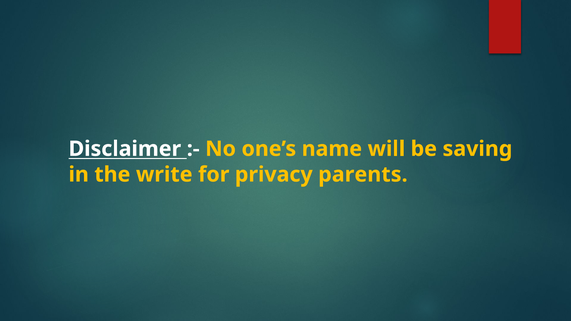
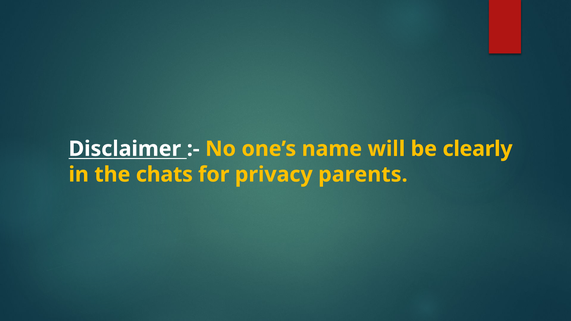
saving: saving -> clearly
write: write -> chats
